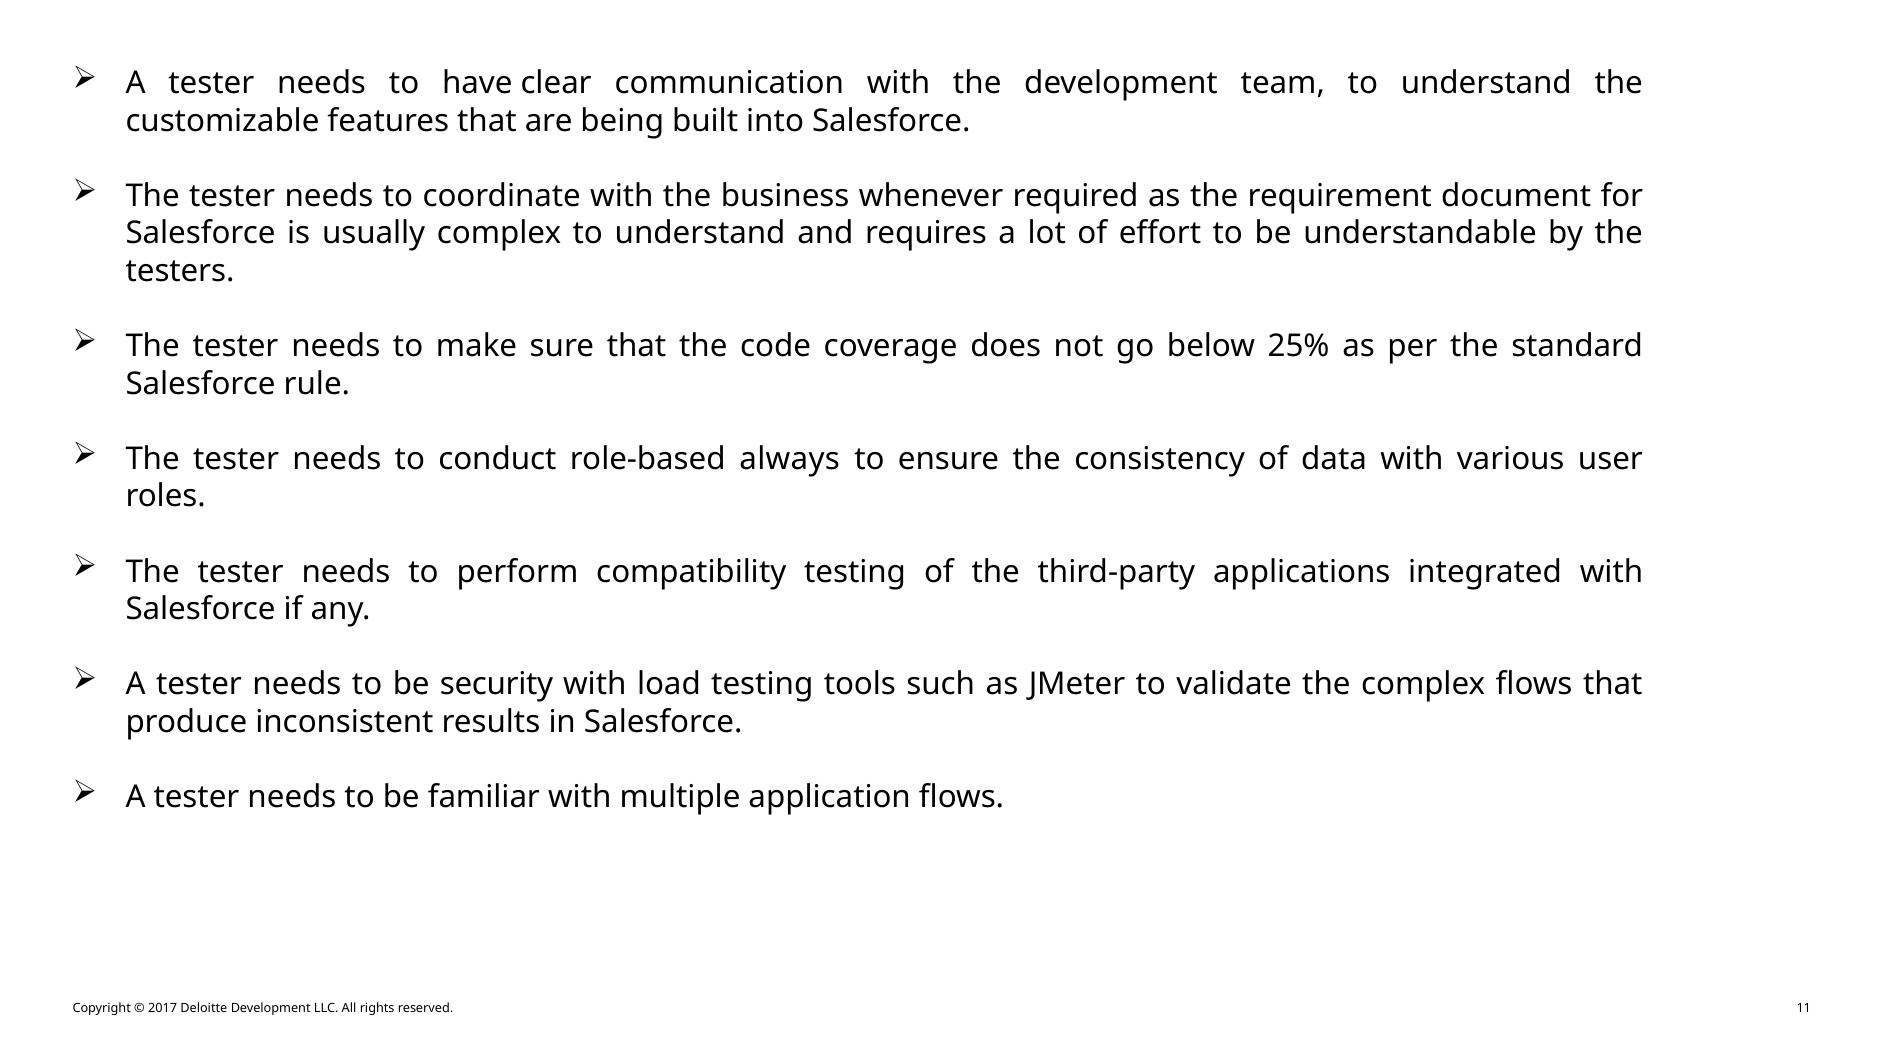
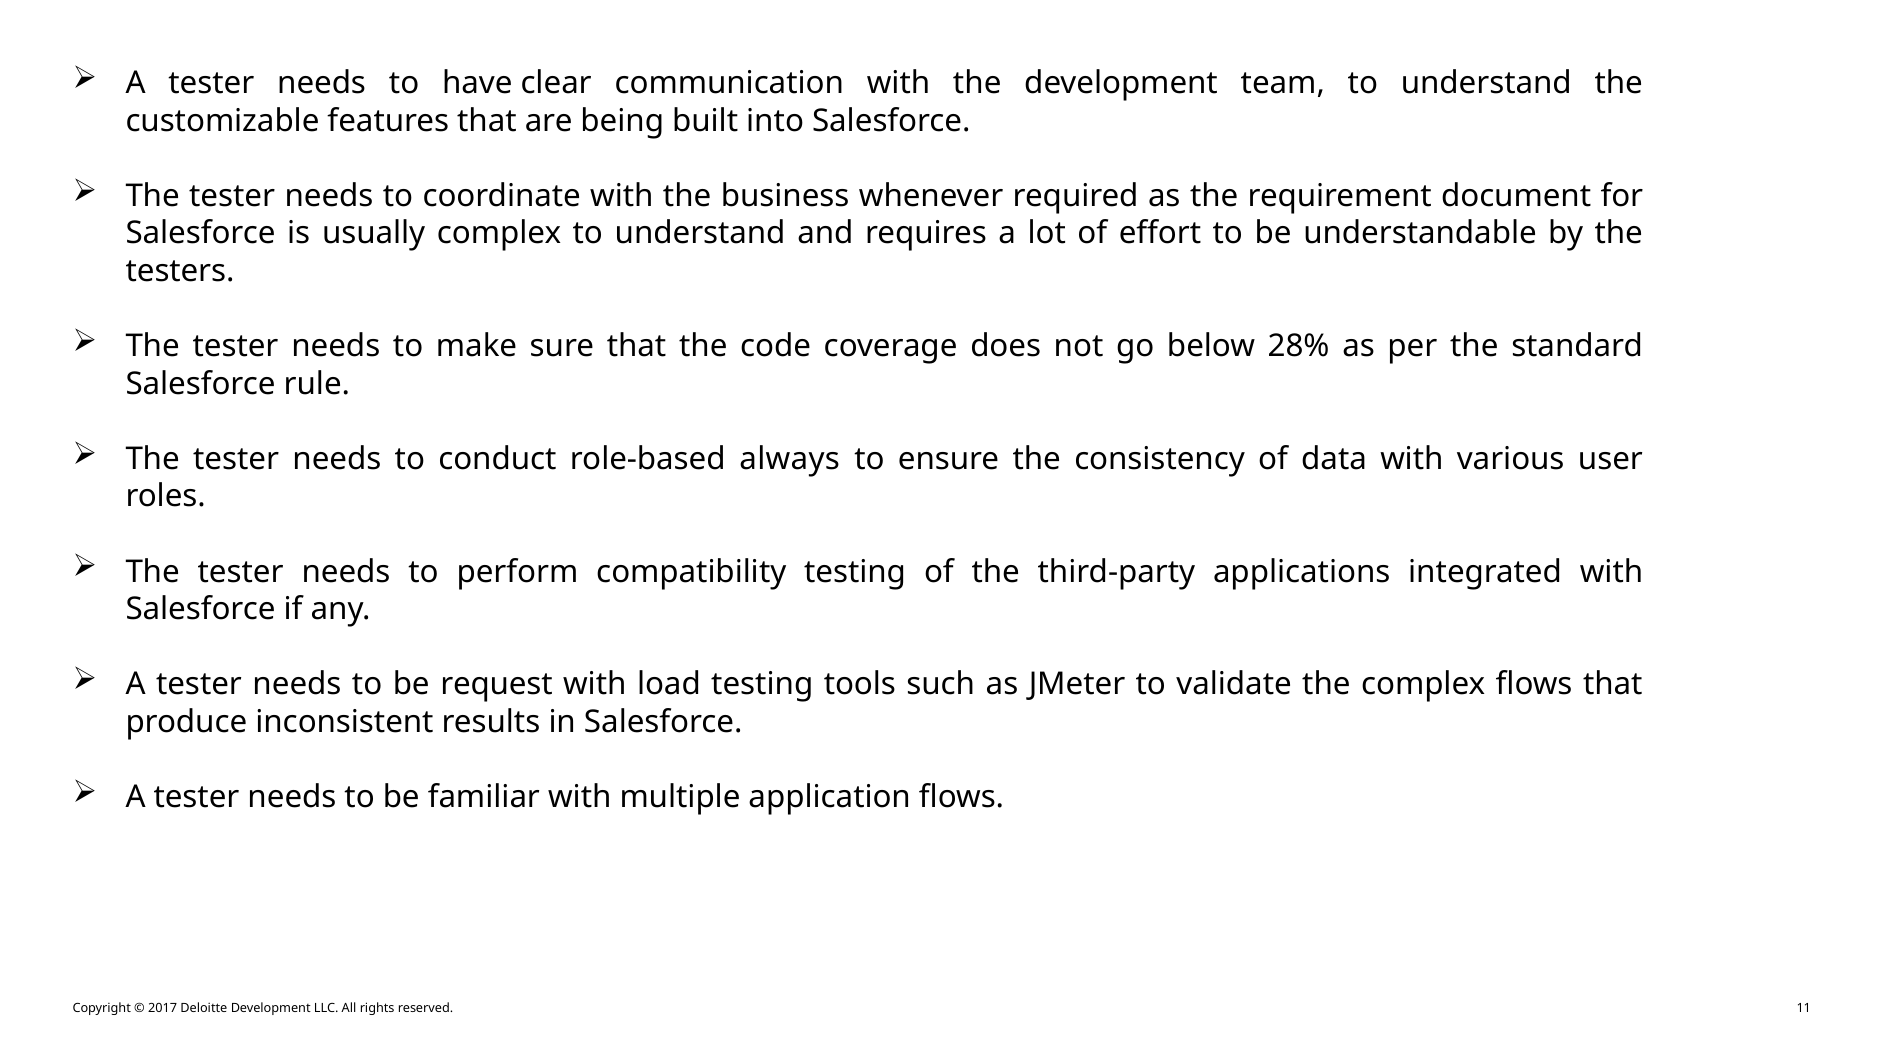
25%: 25% -> 28%
security: security -> request
